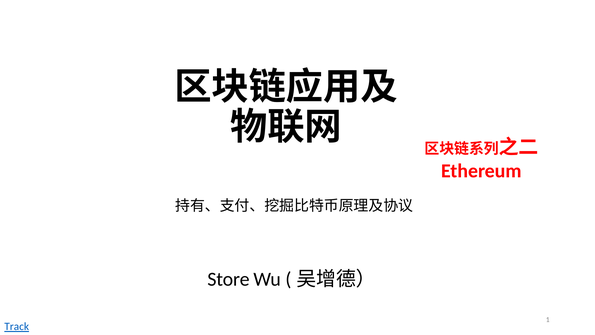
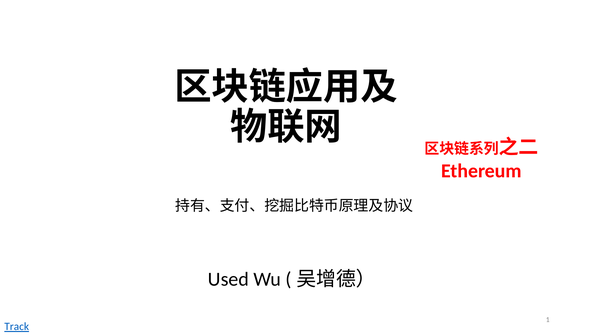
Store: Store -> Used
